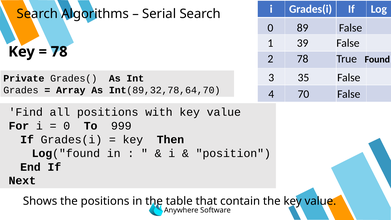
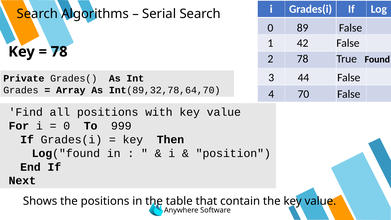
39: 39 -> 42
35: 35 -> 44
